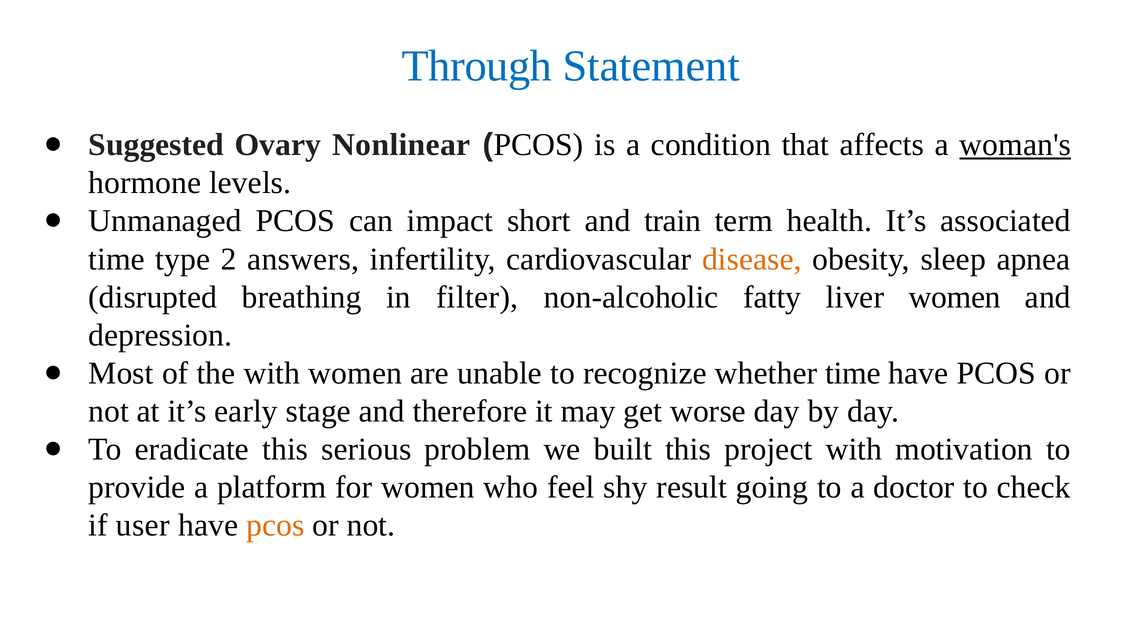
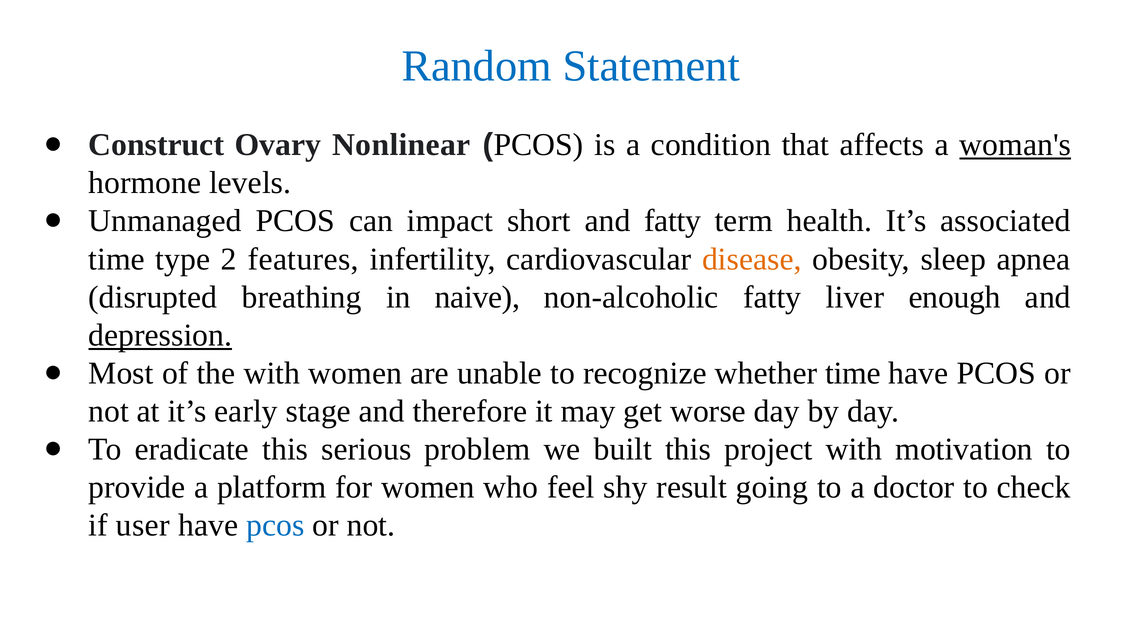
Through: Through -> Random
Suggested: Suggested -> Construct
and train: train -> fatty
answers: answers -> features
filter: filter -> naive
liver women: women -> enough
depression underline: none -> present
pcos at (275, 526) colour: orange -> blue
